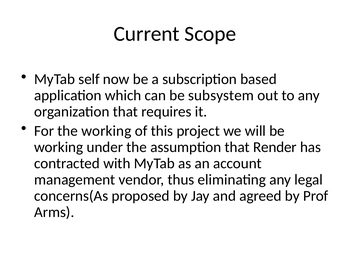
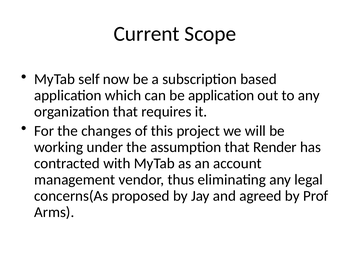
be subsystem: subsystem -> application
the working: working -> changes
